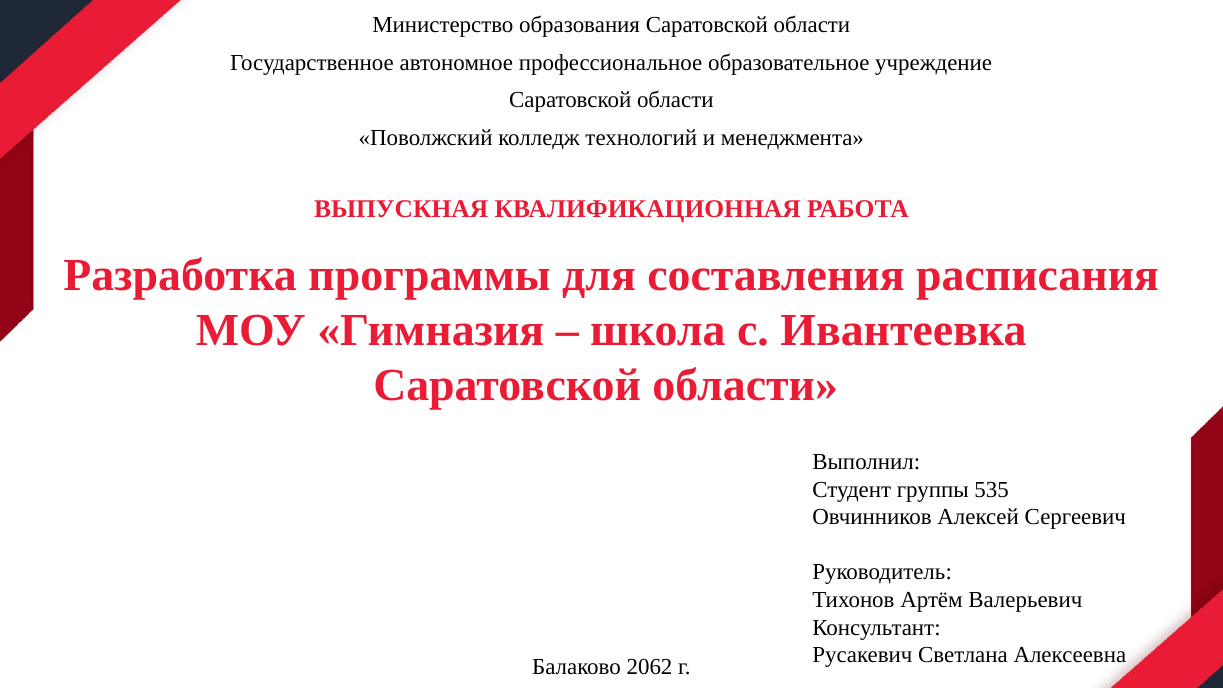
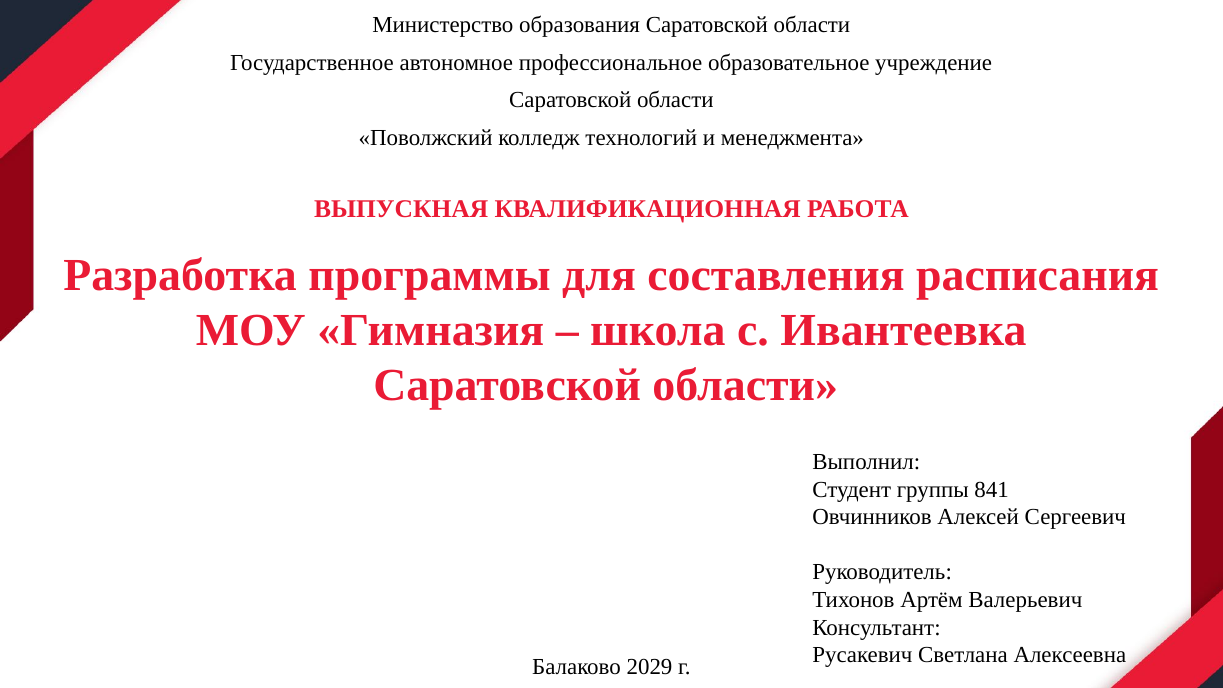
535: 535 -> 841
2062: 2062 -> 2029
